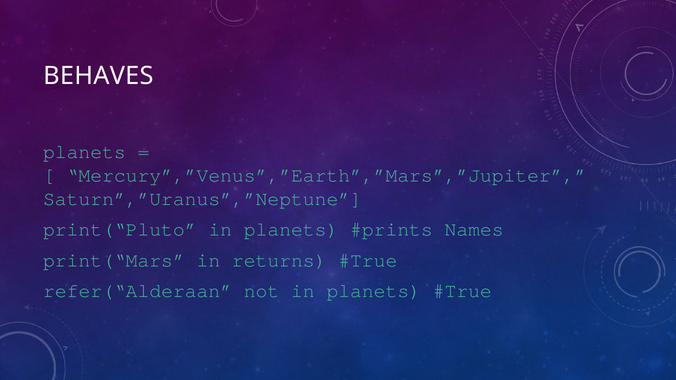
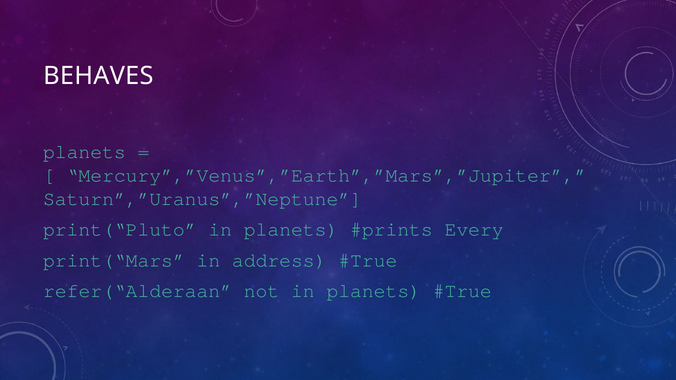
Names: Names -> Every
returns: returns -> address
